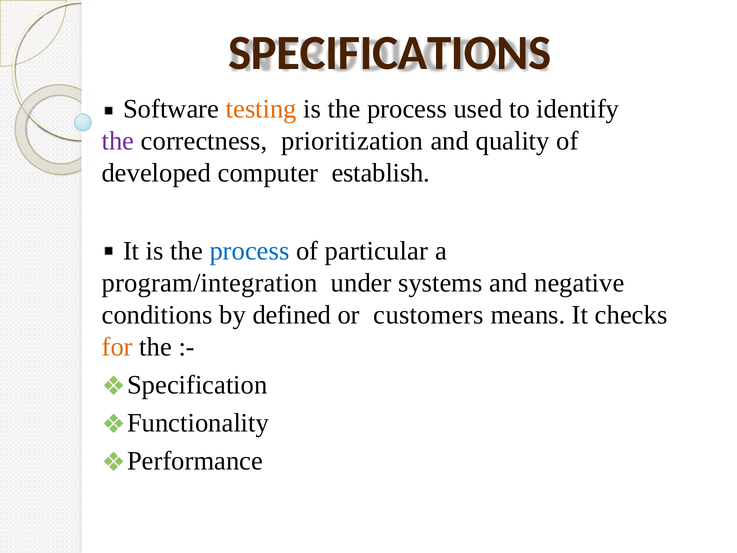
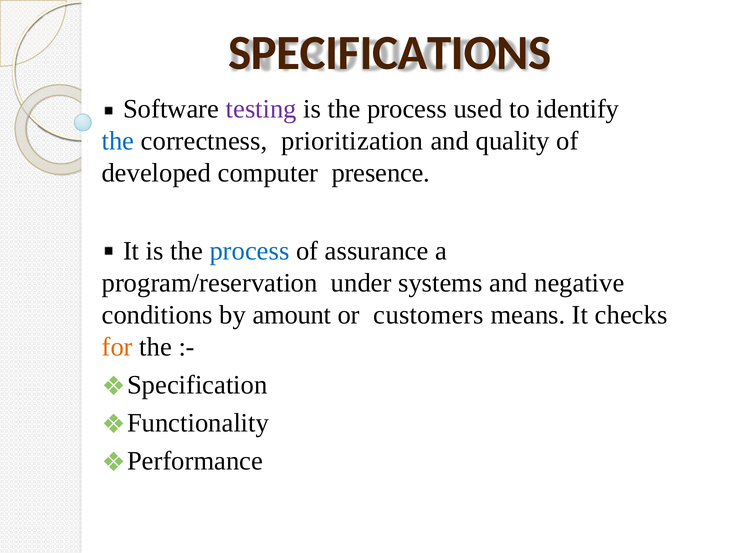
testing colour: orange -> purple
the at (118, 141) colour: purple -> blue
establish: establish -> presence
particular: particular -> assurance
program/integration: program/integration -> program/reservation
defined: defined -> amount
